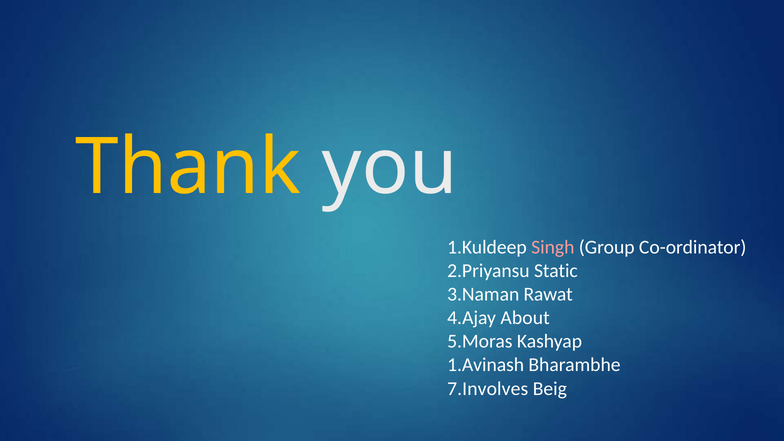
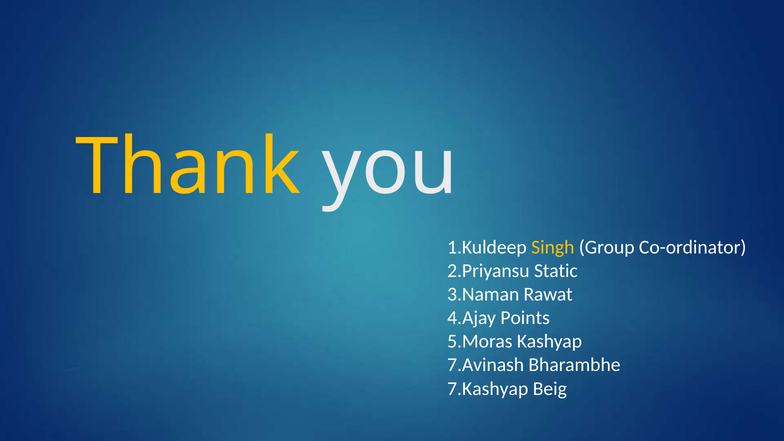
Singh colour: pink -> yellow
About: About -> Points
1.Avinash: 1.Avinash -> 7.Avinash
7.Involves: 7.Involves -> 7.Kashyap
